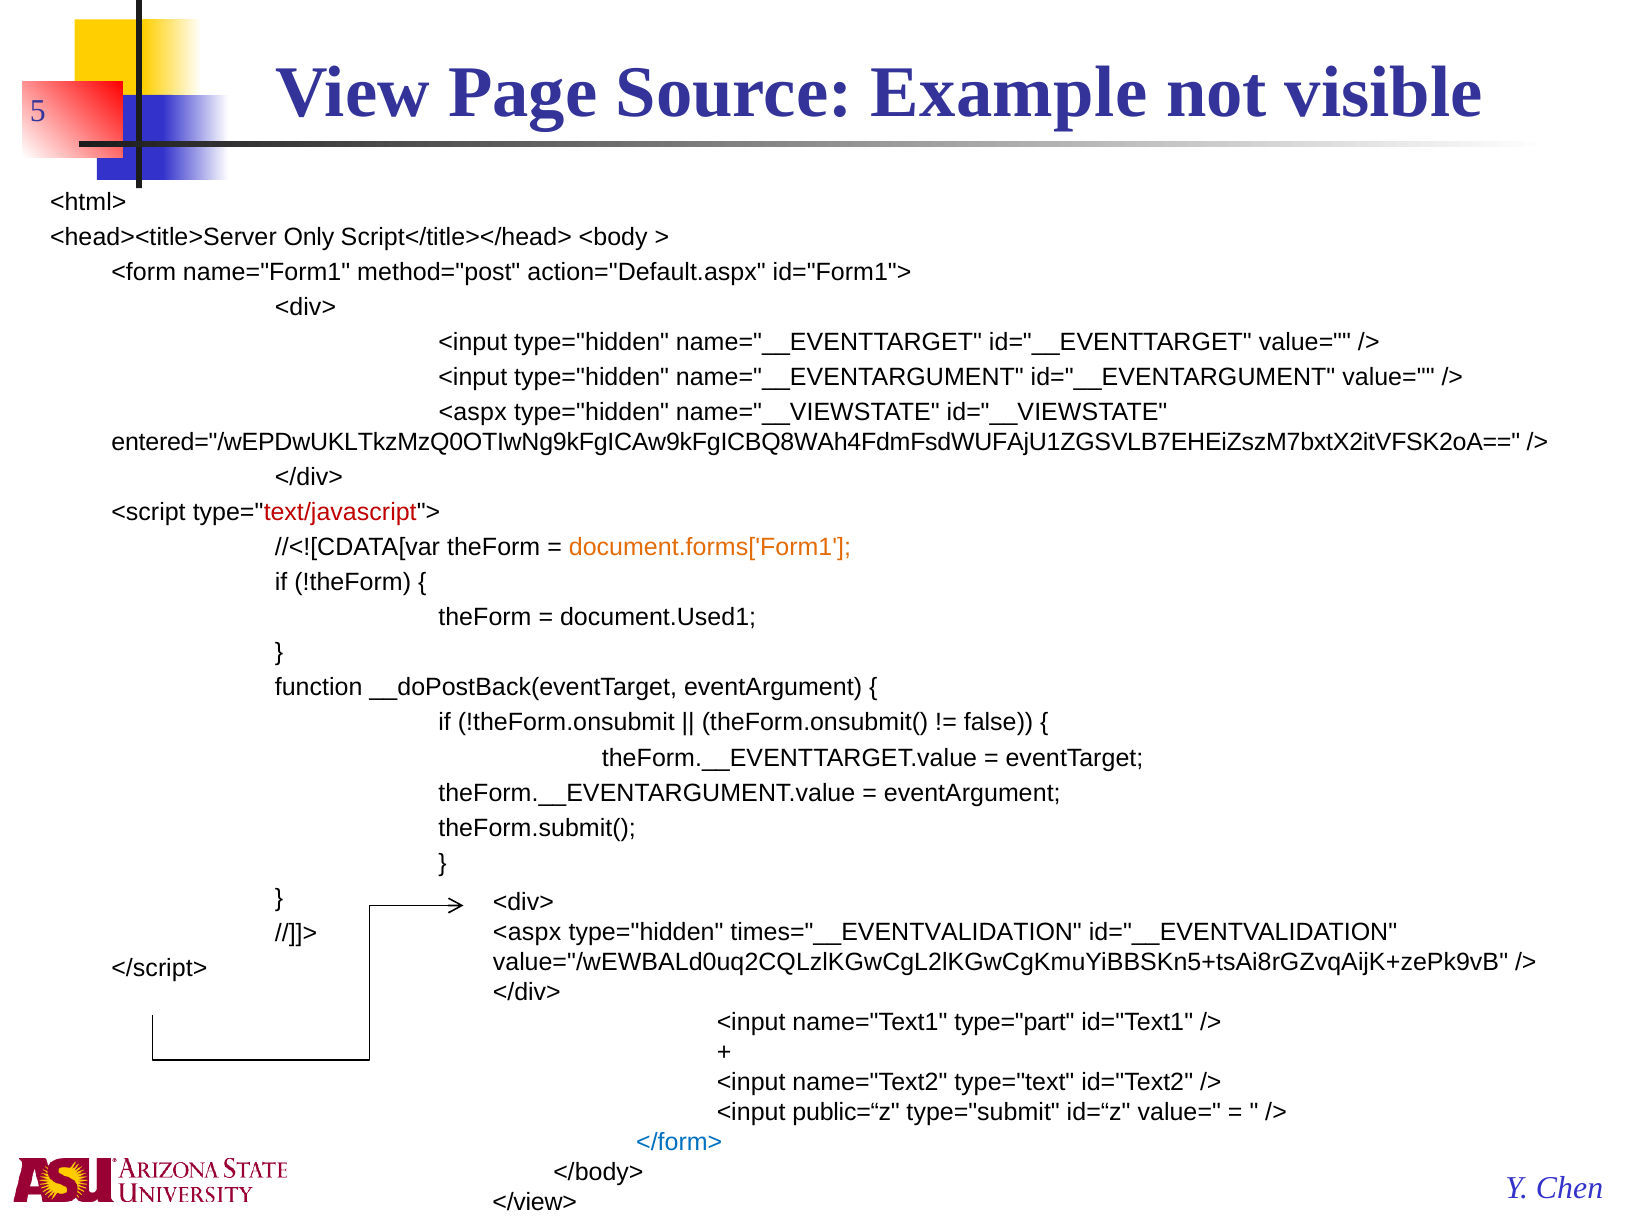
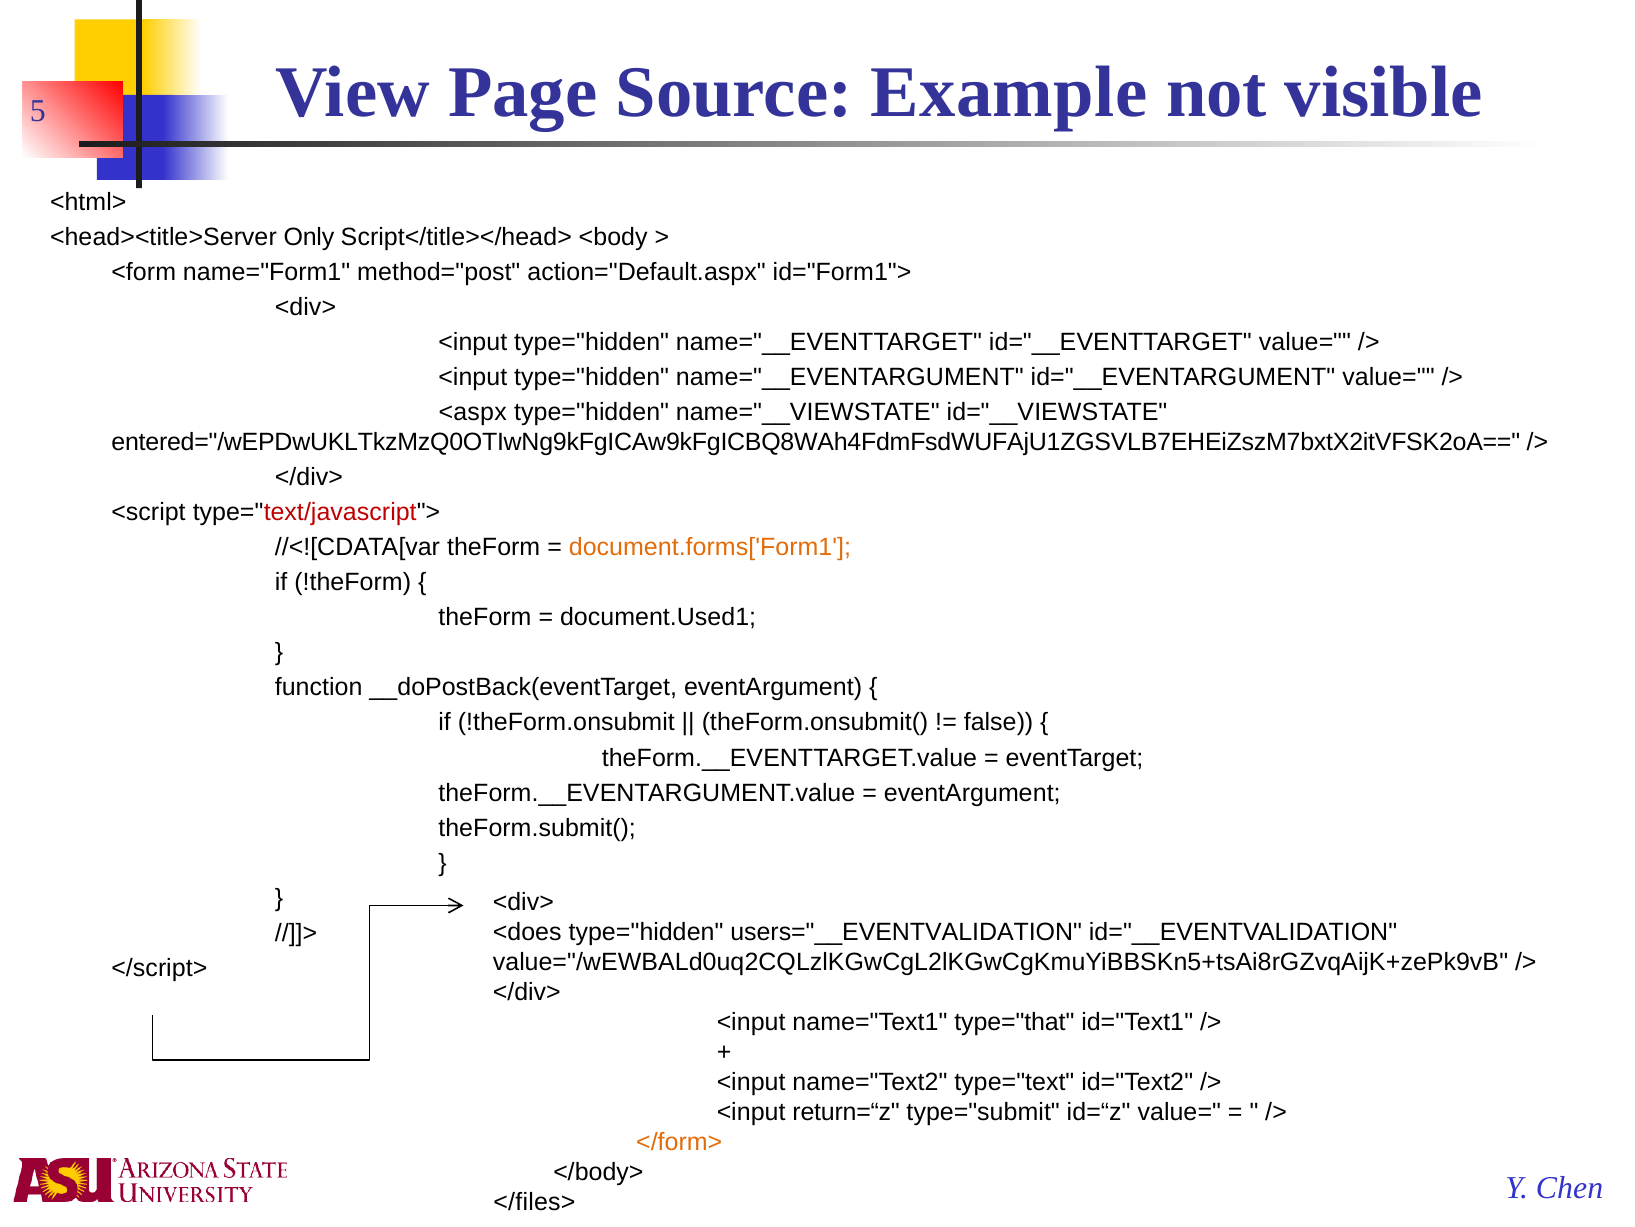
<aspx at (527, 932): <aspx -> <does
times="__EVENTVALIDATION: times="__EVENTVALIDATION -> users="__EVENTVALIDATION
type="part: type="part -> type="that
public=“z: public=“z -> return=“z
</form> colour: blue -> orange
</view>: </view> -> </files>
